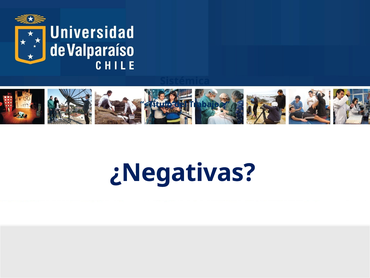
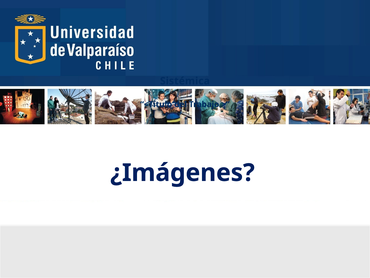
¿Negativas: ¿Negativas -> ¿Imágenes
